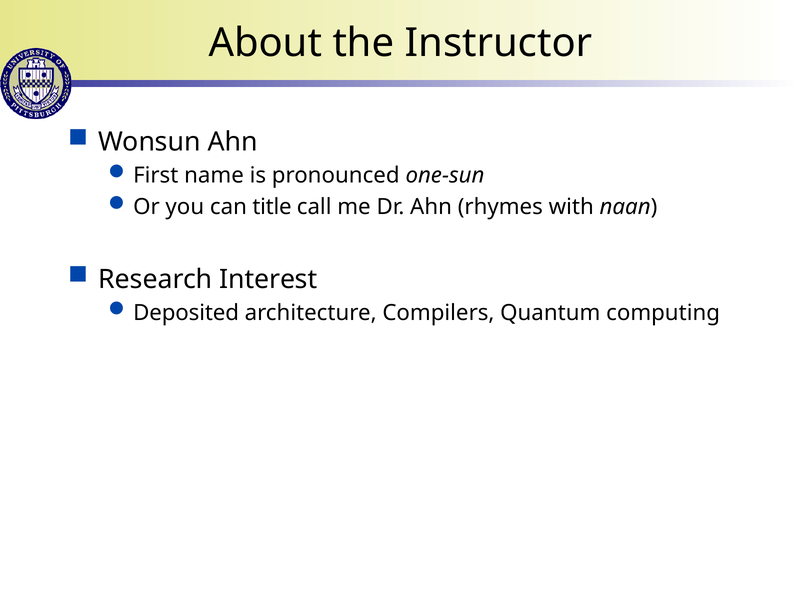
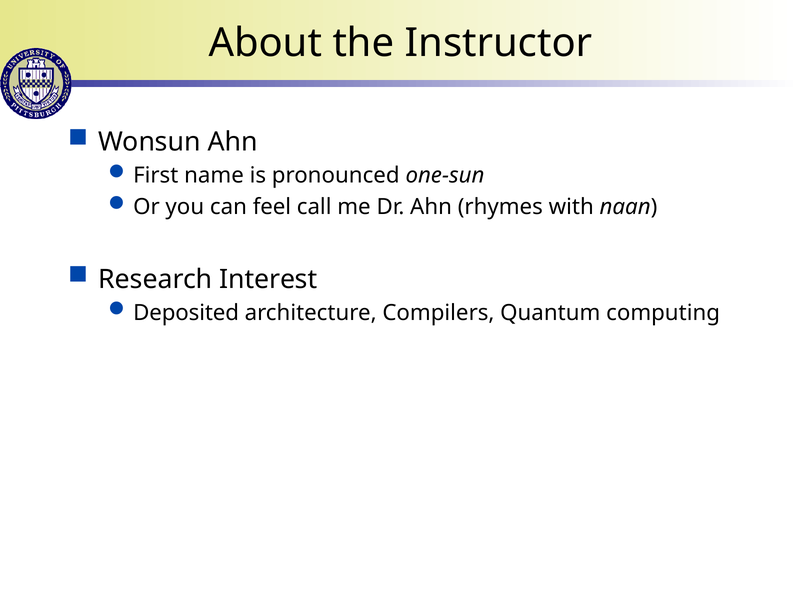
title: title -> feel
